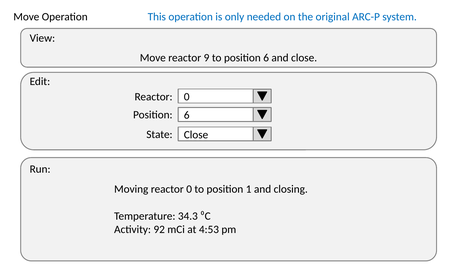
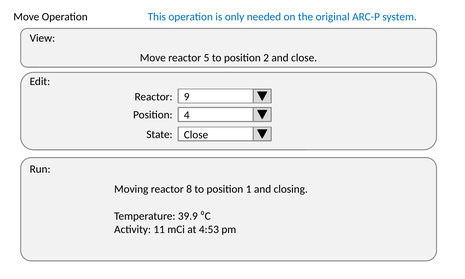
9: 9 -> 5
to position 6: 6 -> 2
0 at (187, 97): 0 -> 9
6 at (187, 115): 6 -> 4
Moving reactor 0: 0 -> 8
34.3: 34.3 -> 39.9
92: 92 -> 11
